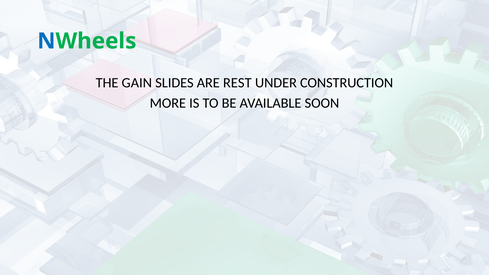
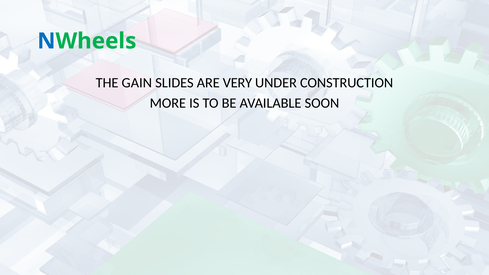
REST: REST -> VERY
